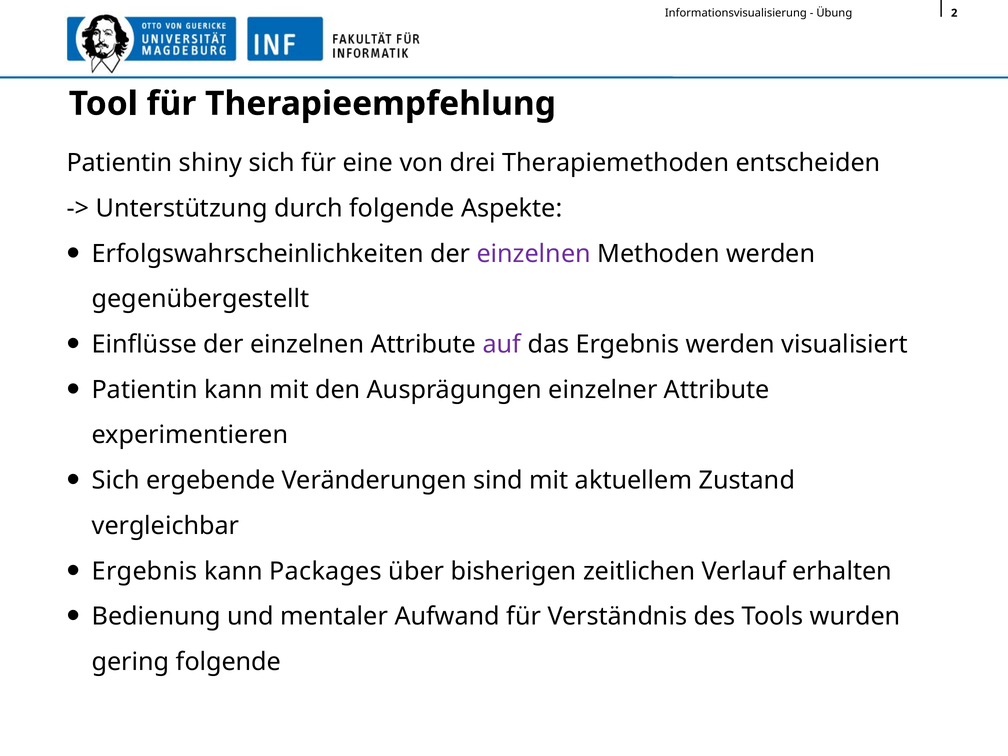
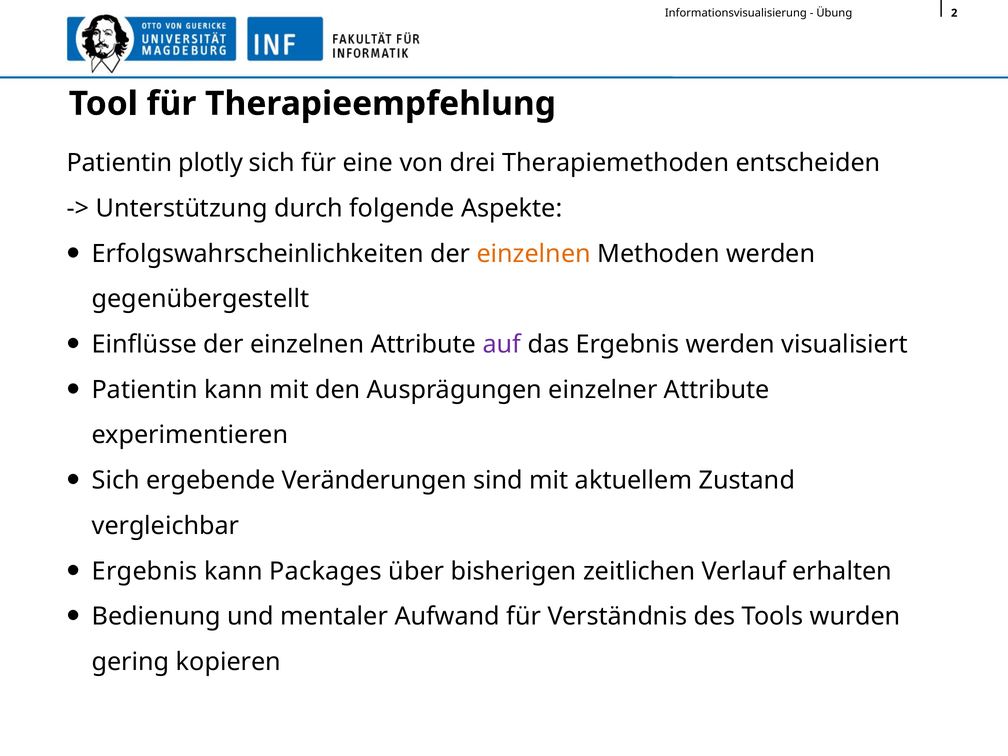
shiny: shiny -> plotly
einzelnen at (534, 254) colour: purple -> orange
gering folgende: folgende -> kopieren
